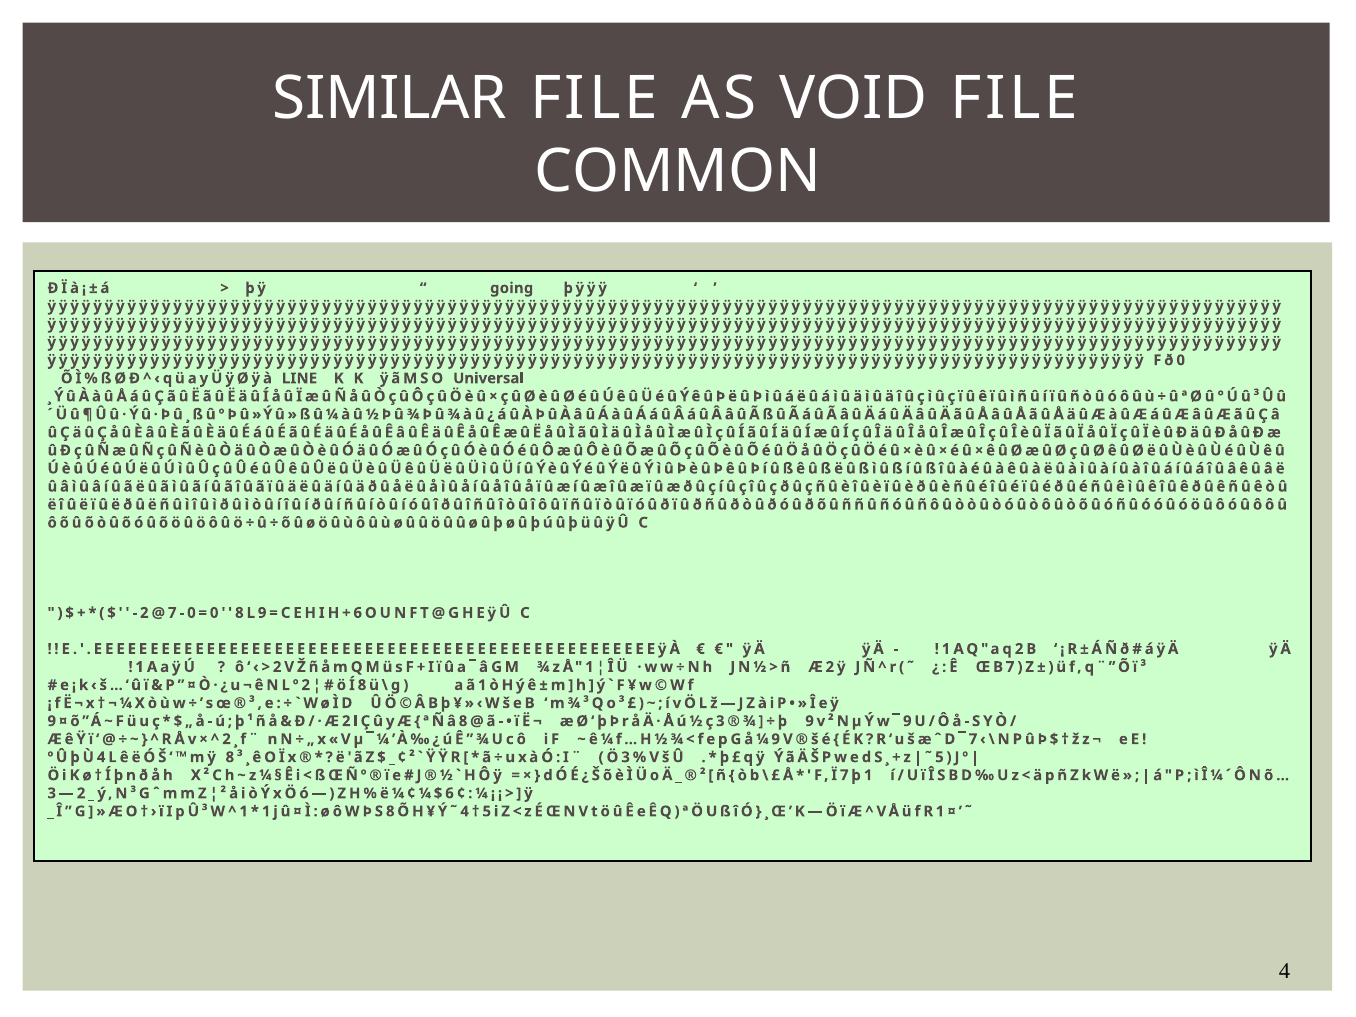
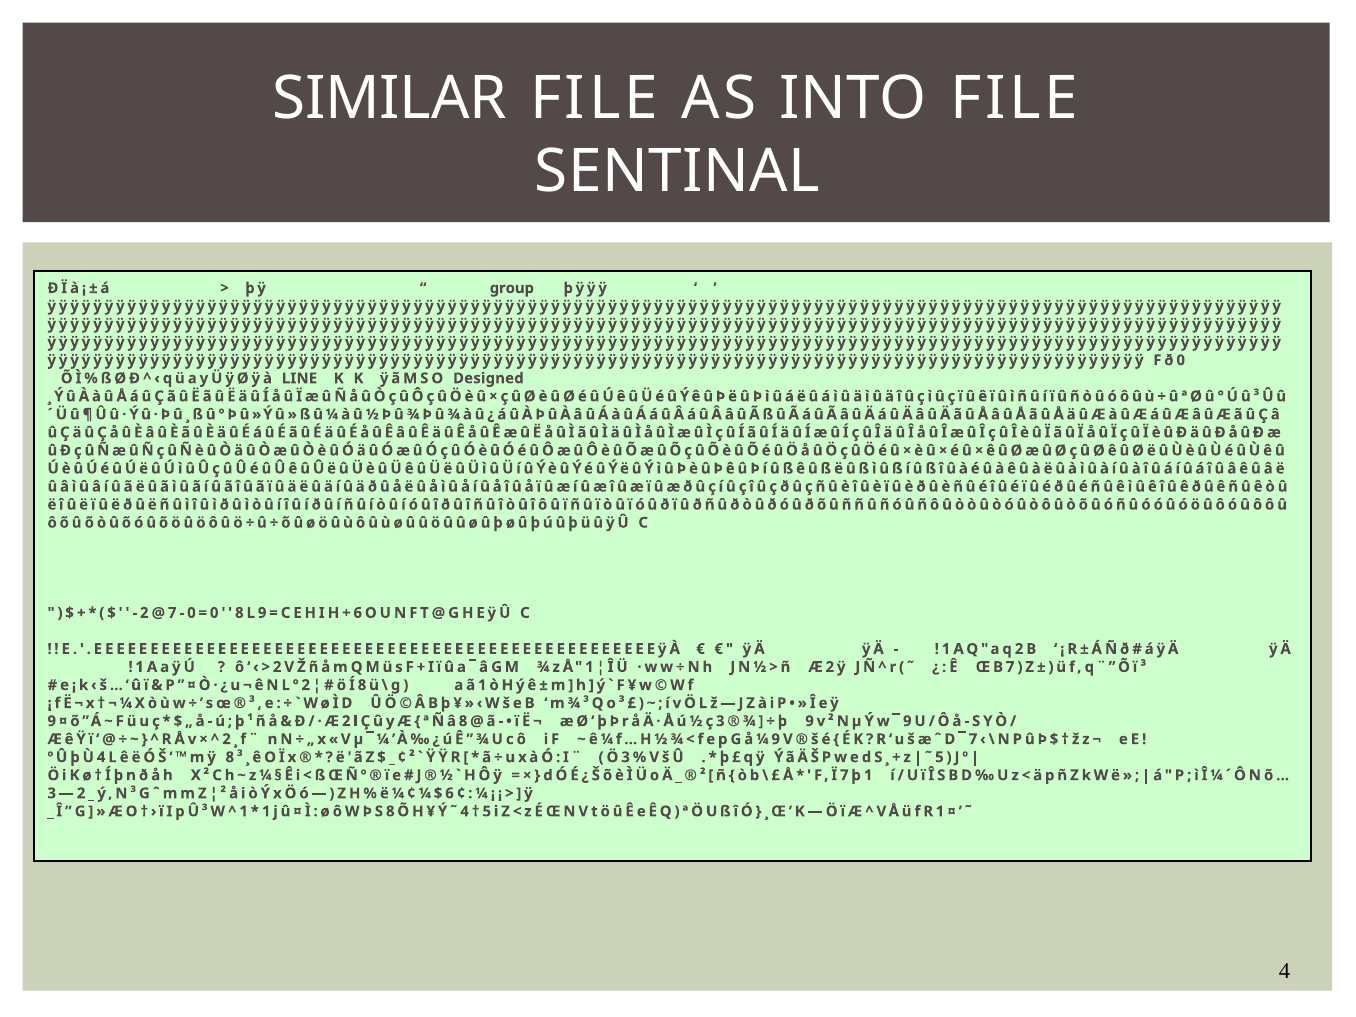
VOID: VOID -> INTO
COMMON: COMMON -> SENTINAL
going: going -> group
Universal: Universal -> Designed
